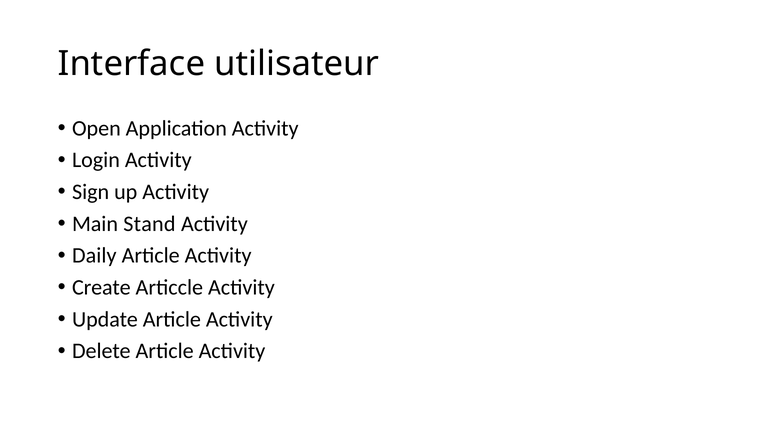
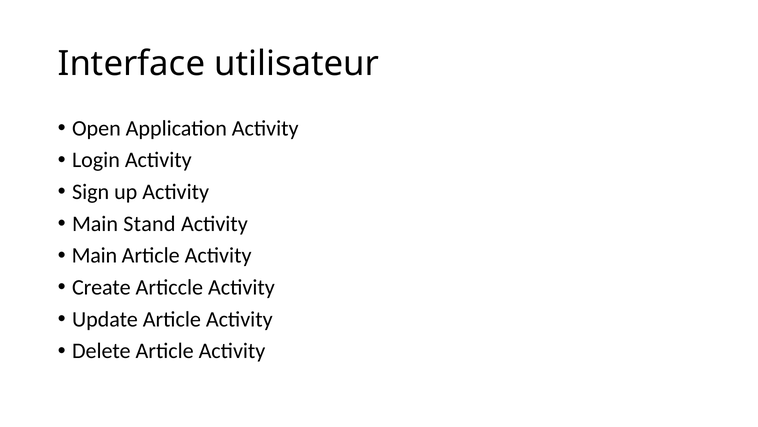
Daily at (94, 255): Daily -> Main
